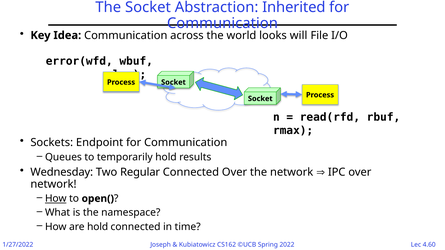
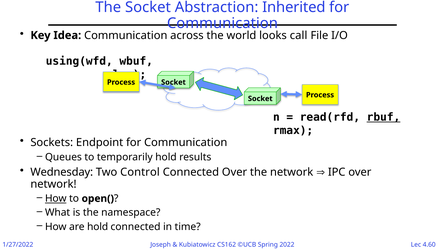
will: will -> call
error(wfd: error(wfd -> using(wfd
rbuf underline: none -> present
Regular: Regular -> Control
